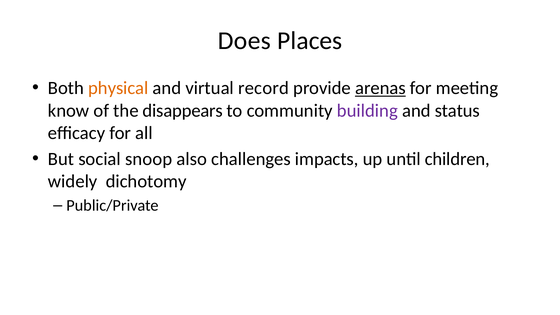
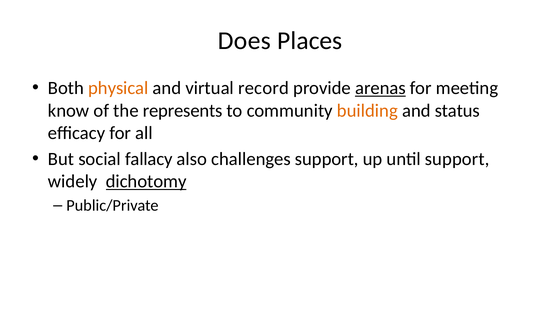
disappears: disappears -> represents
building colour: purple -> orange
snoop: snoop -> fallacy
challenges impacts: impacts -> support
until children: children -> support
dichotomy underline: none -> present
